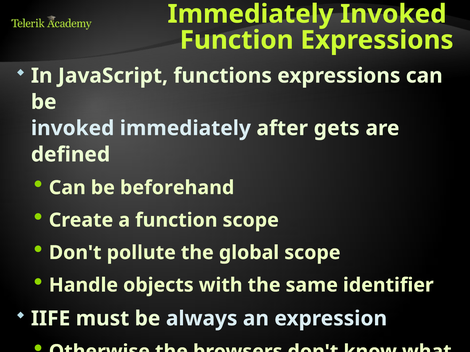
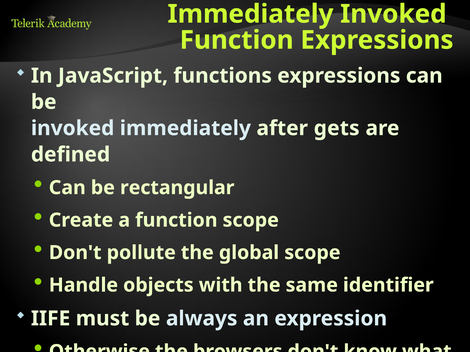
beforehand: beforehand -> rectangular
